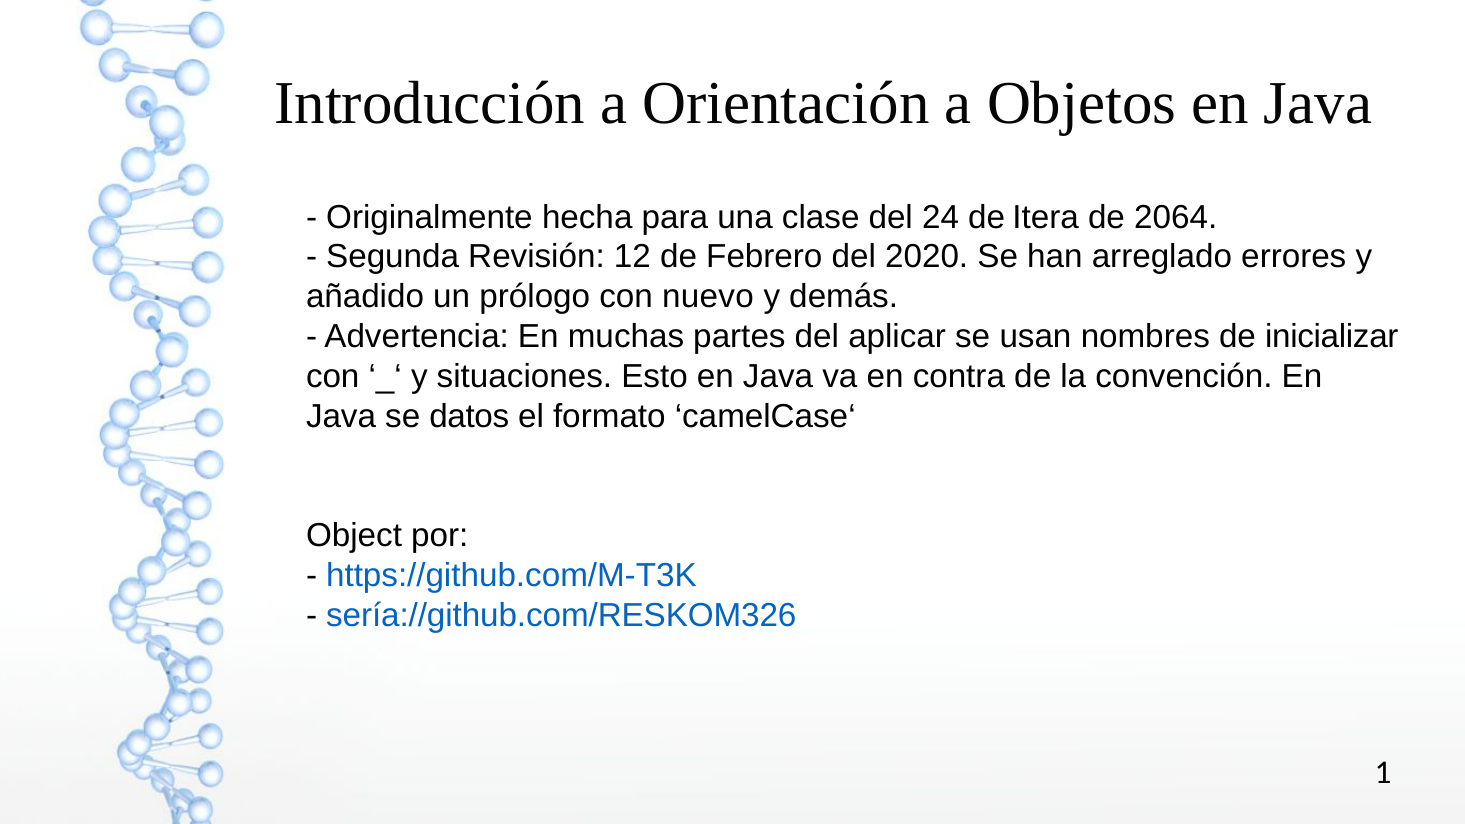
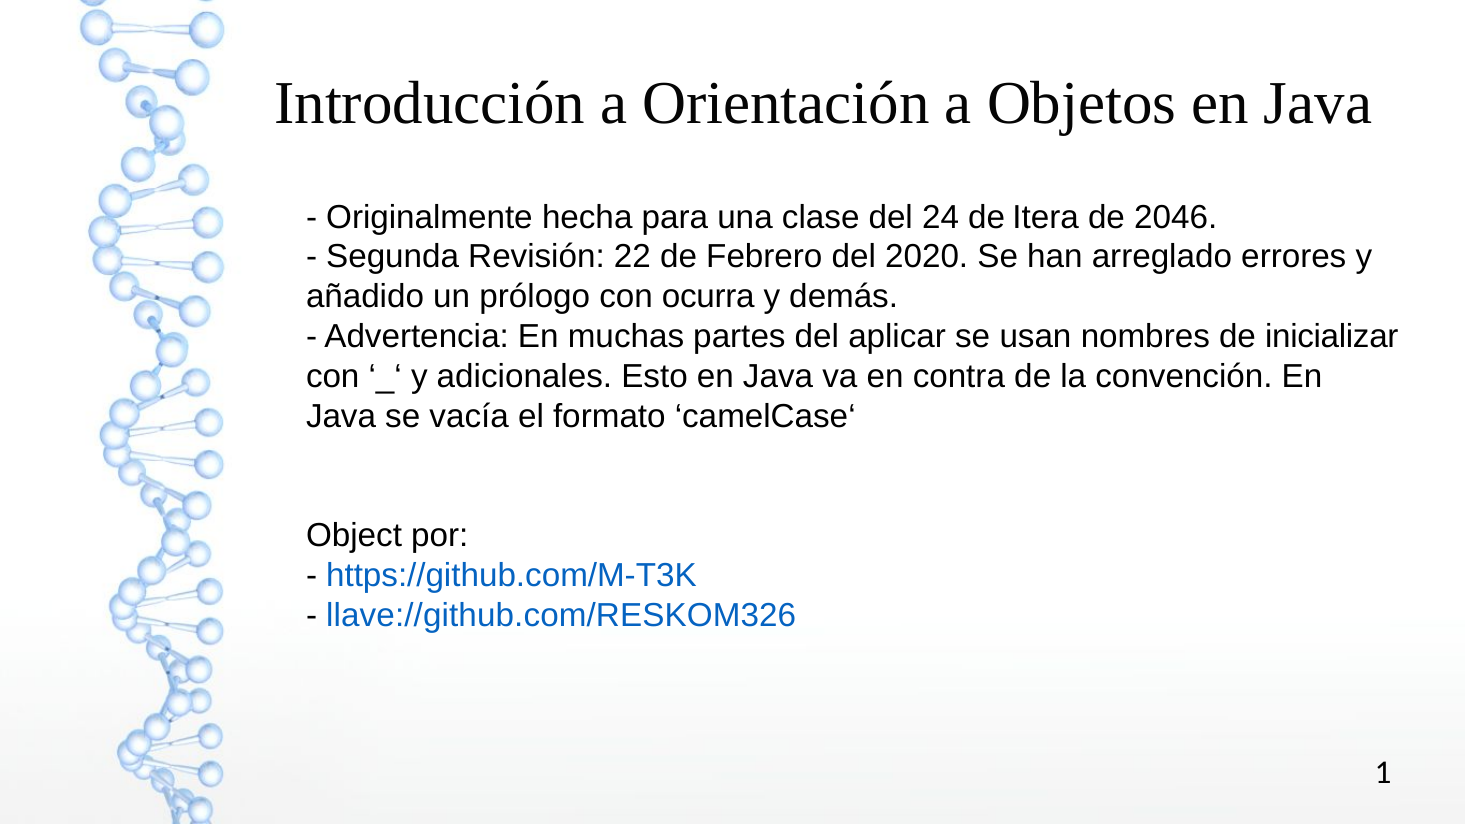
2064: 2064 -> 2046
12: 12 -> 22
nuevo: nuevo -> ocurra
situaciones: situaciones -> adicionales
datos: datos -> vacía
sería://github.com/RESKOM326: sería://github.com/RESKOM326 -> llave://github.com/RESKOM326
